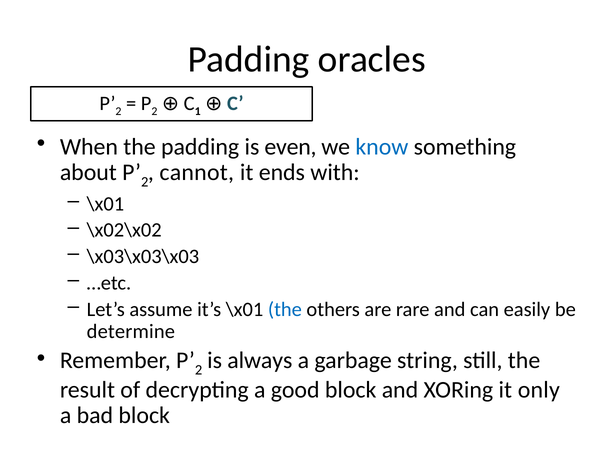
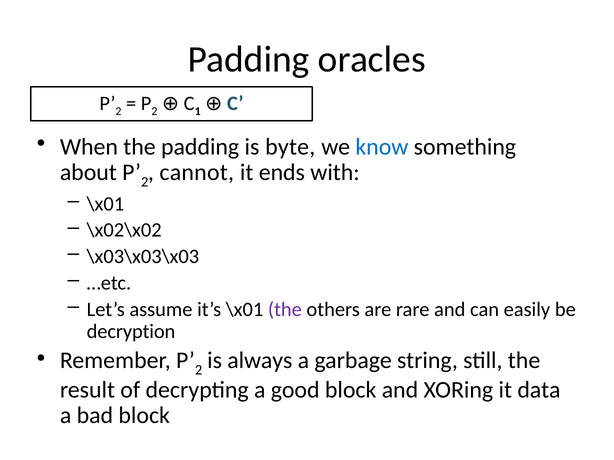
even: even -> byte
the at (285, 310) colour: blue -> purple
determine: determine -> decryption
only: only -> data
